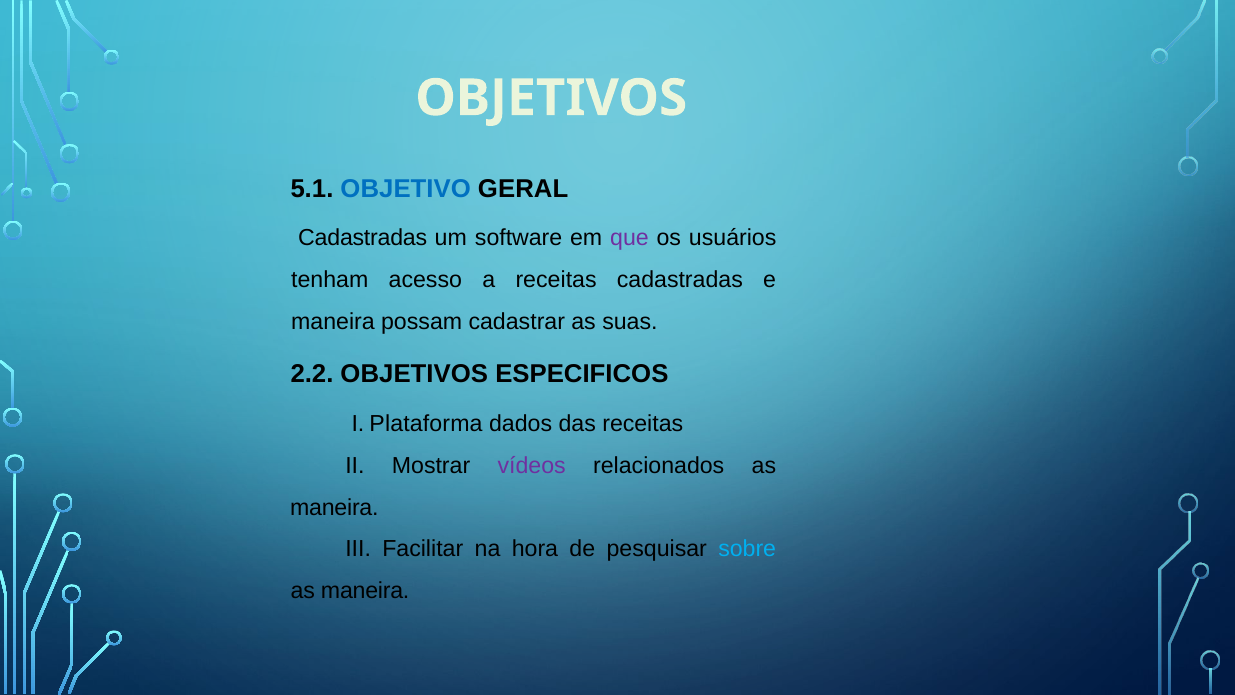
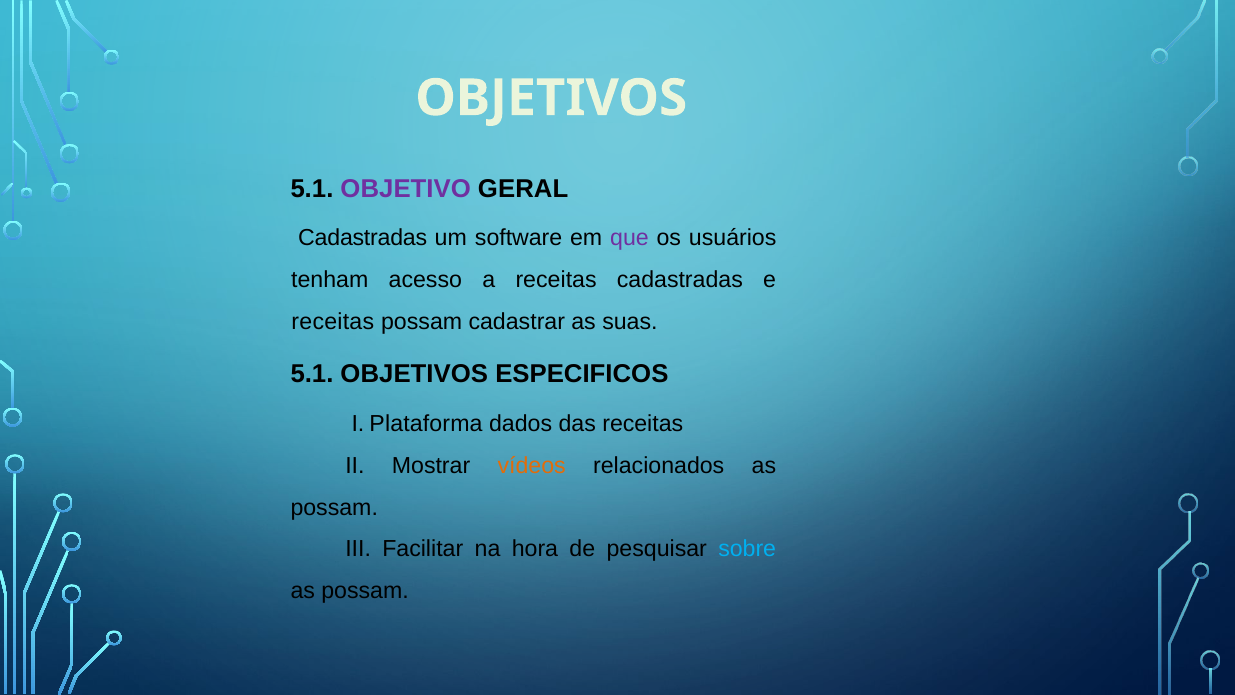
OBJETIVO colour: blue -> purple
maneira at (333, 321): maneira -> receitas
2.2 at (312, 374): 2.2 -> 5.1
vídeos colour: purple -> orange
maneira at (334, 507): maneira -> possam
maneira at (365, 591): maneira -> possam
